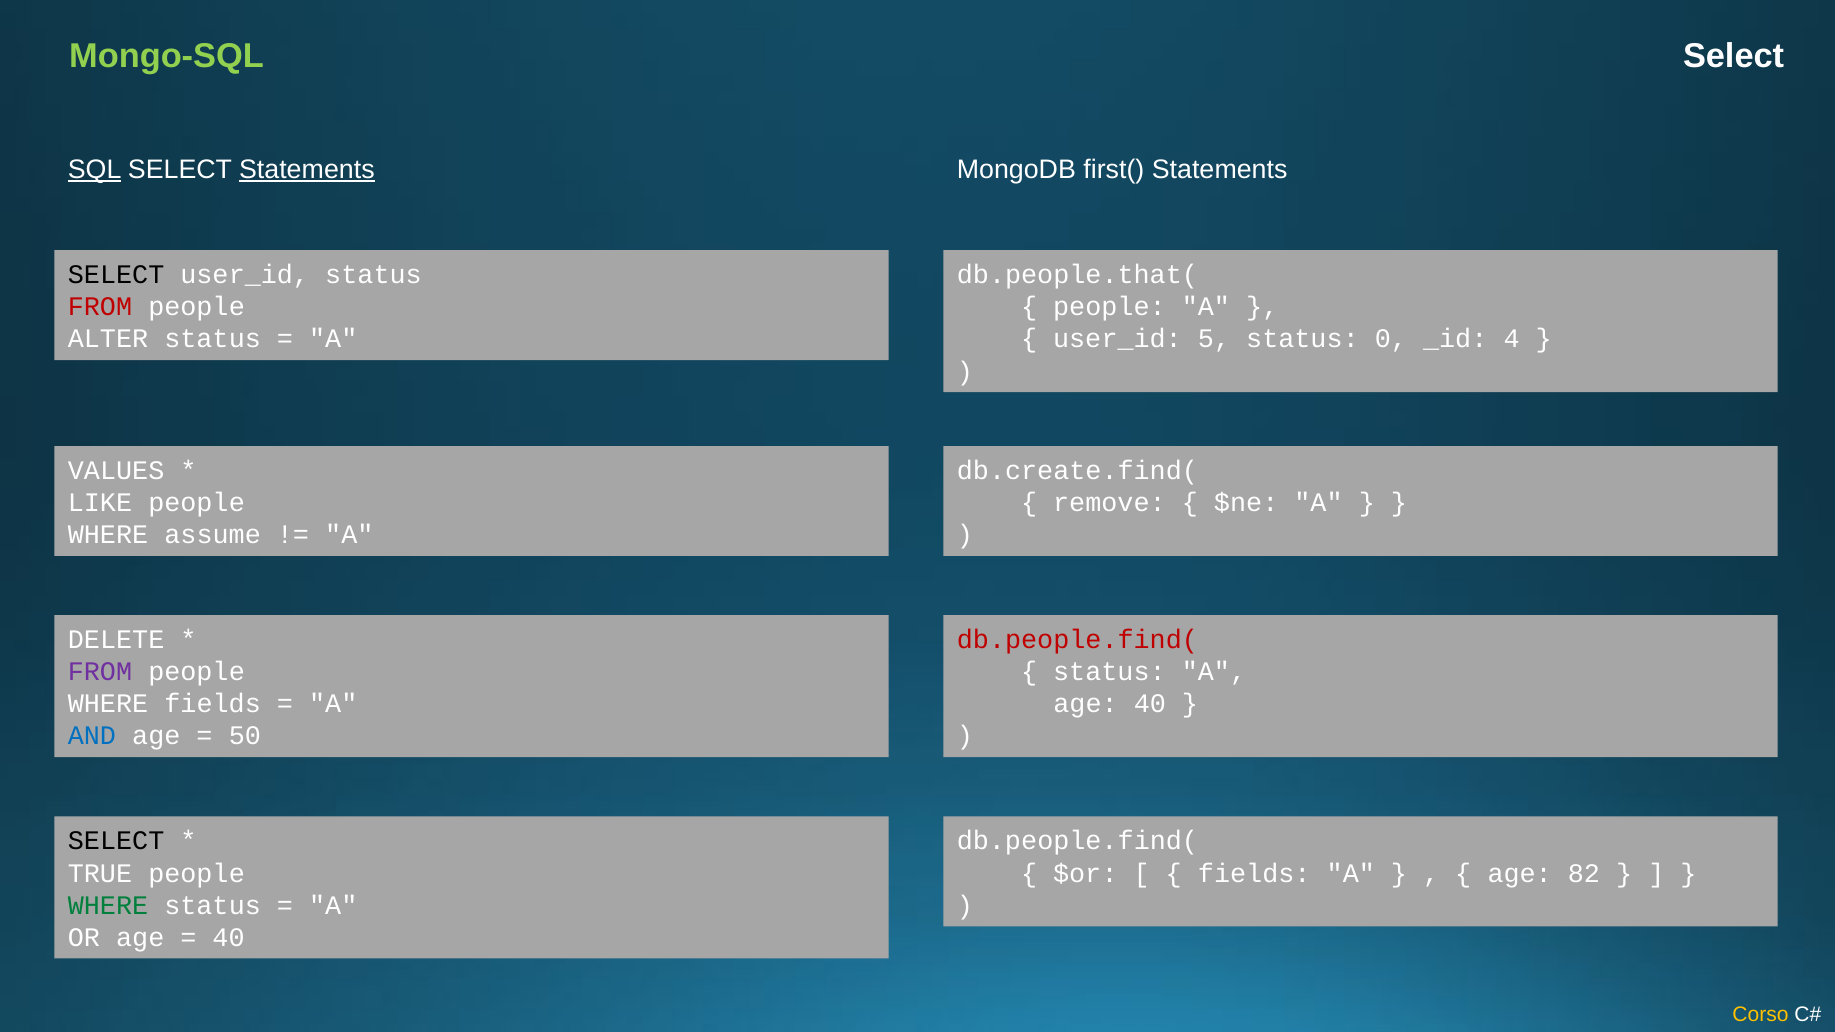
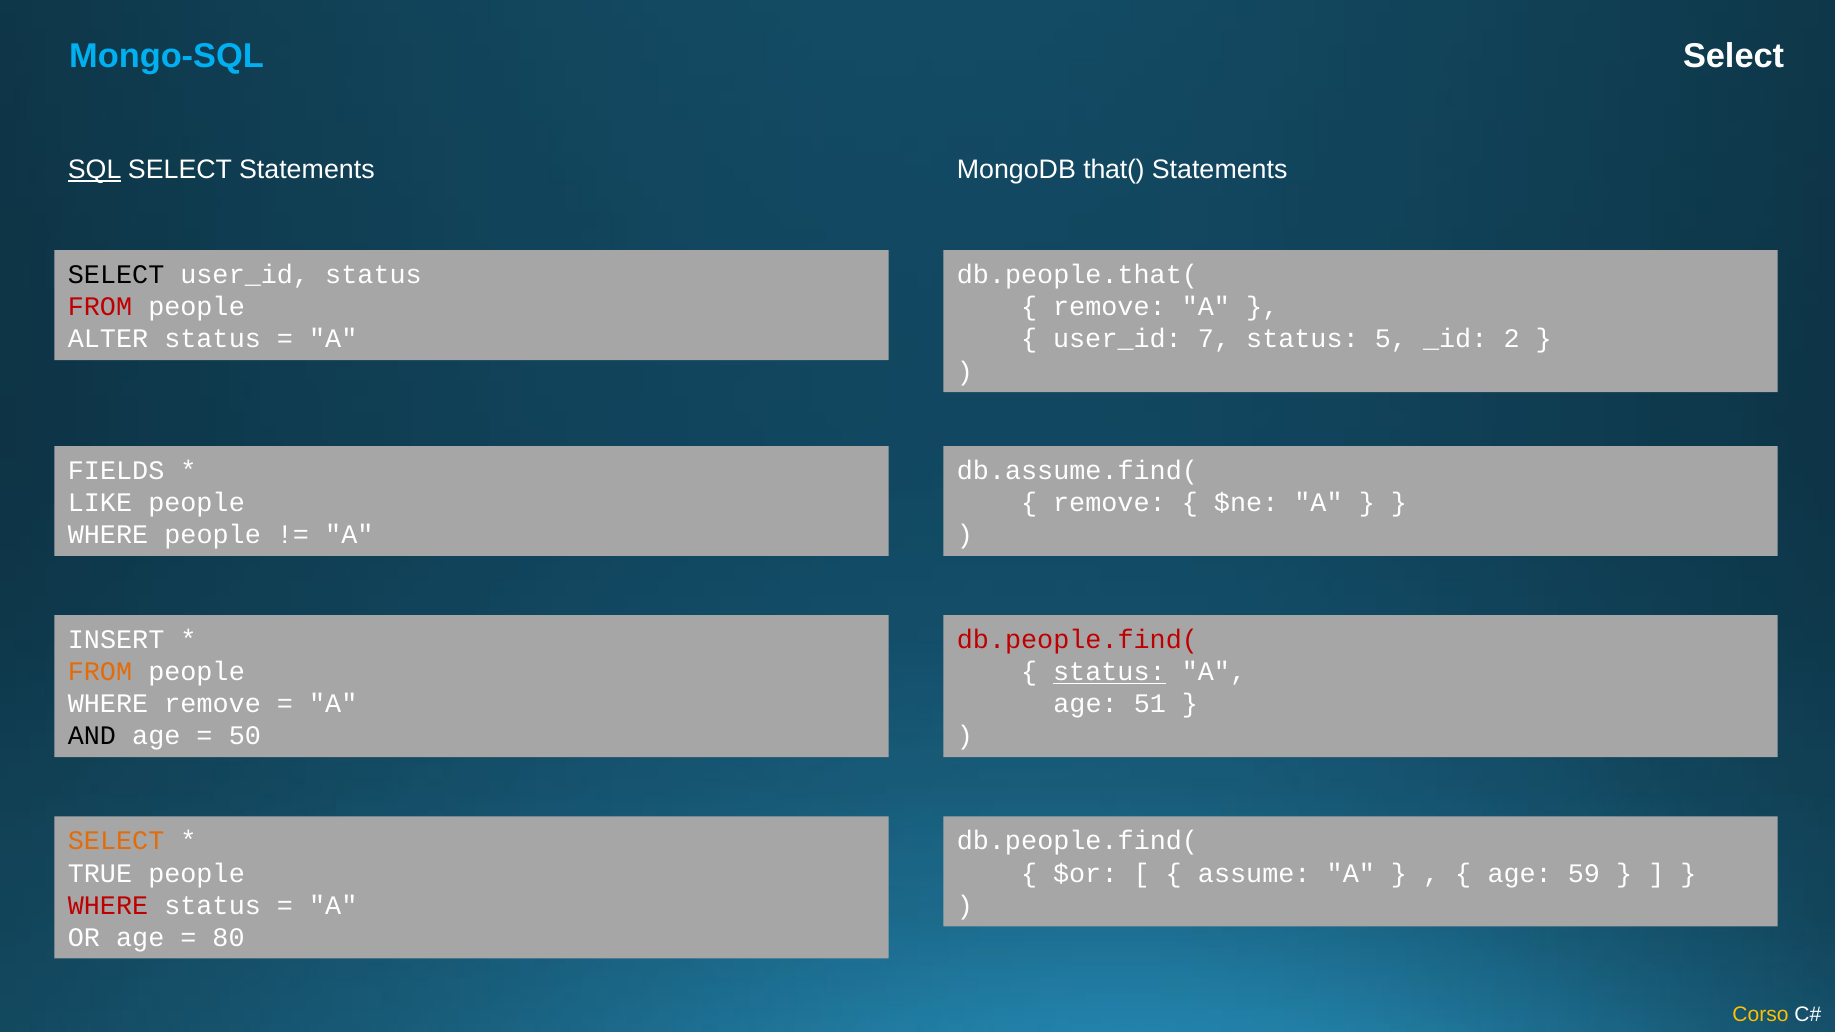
Mongo-SQL colour: light green -> light blue
Statements at (307, 169) underline: present -> none
first(: first( -> that(
people at (1109, 307): people -> remove
5: 5 -> 7
0: 0 -> 5
4: 4 -> 2
VALUES: VALUES -> FIELDS
db.create.find(: db.create.find( -> db.assume.find(
WHERE assume: assume -> people
DELETE: DELETE -> INSERT
FROM at (100, 672) colour: purple -> orange
status at (1109, 672) underline: none -> present
WHERE fields: fields -> remove
age 40: 40 -> 51
AND colour: blue -> black
SELECT at (116, 841) colour: black -> orange
fields at (1254, 873): fields -> assume
82: 82 -> 59
WHERE at (108, 905) colour: green -> red
40 at (229, 938): 40 -> 80
